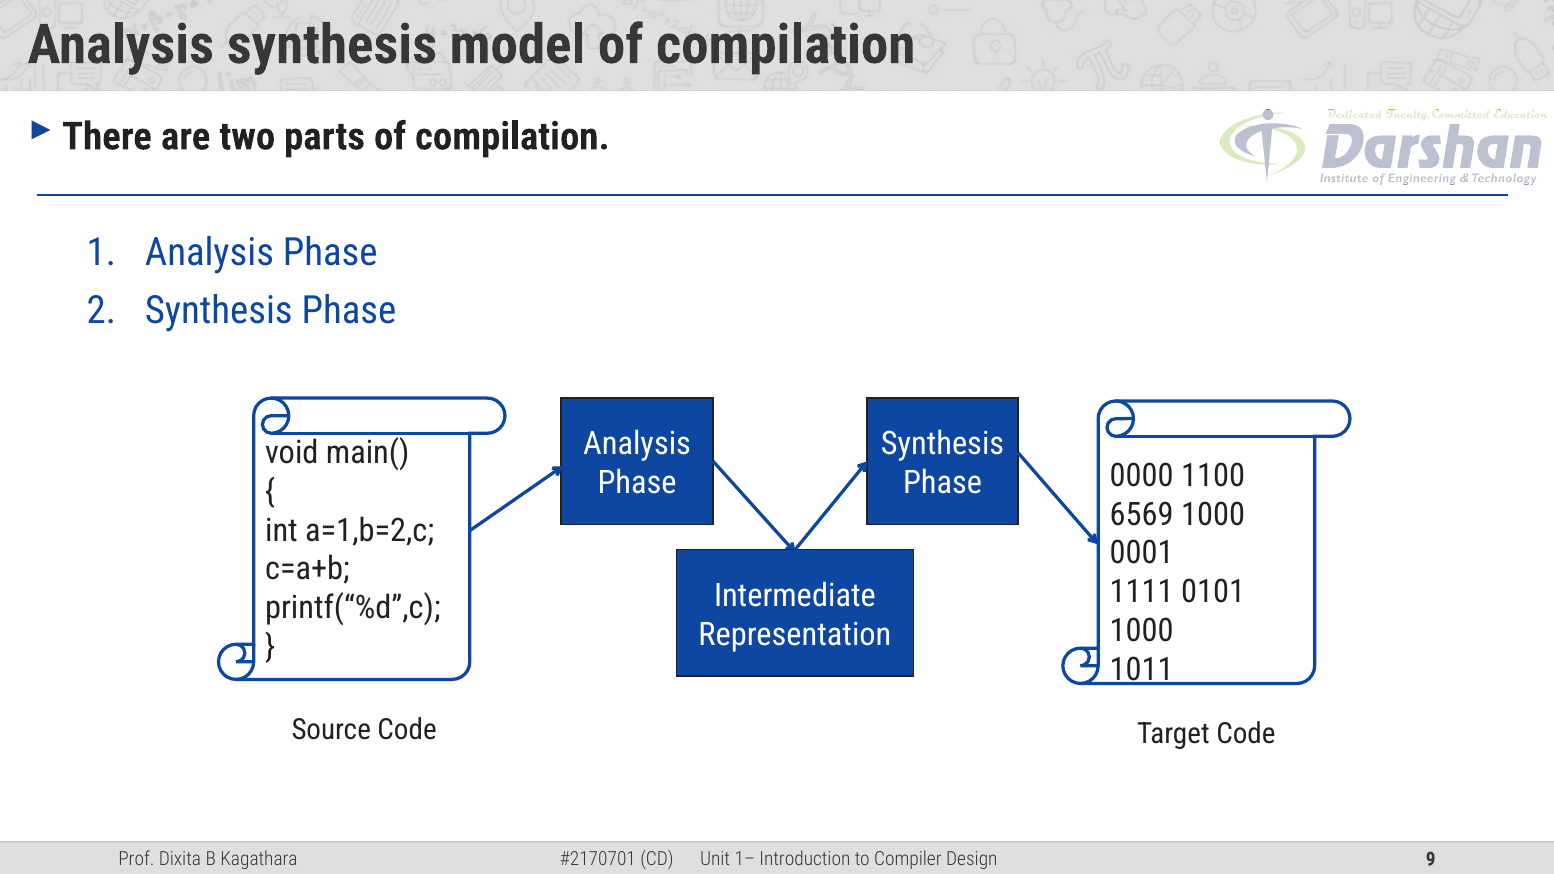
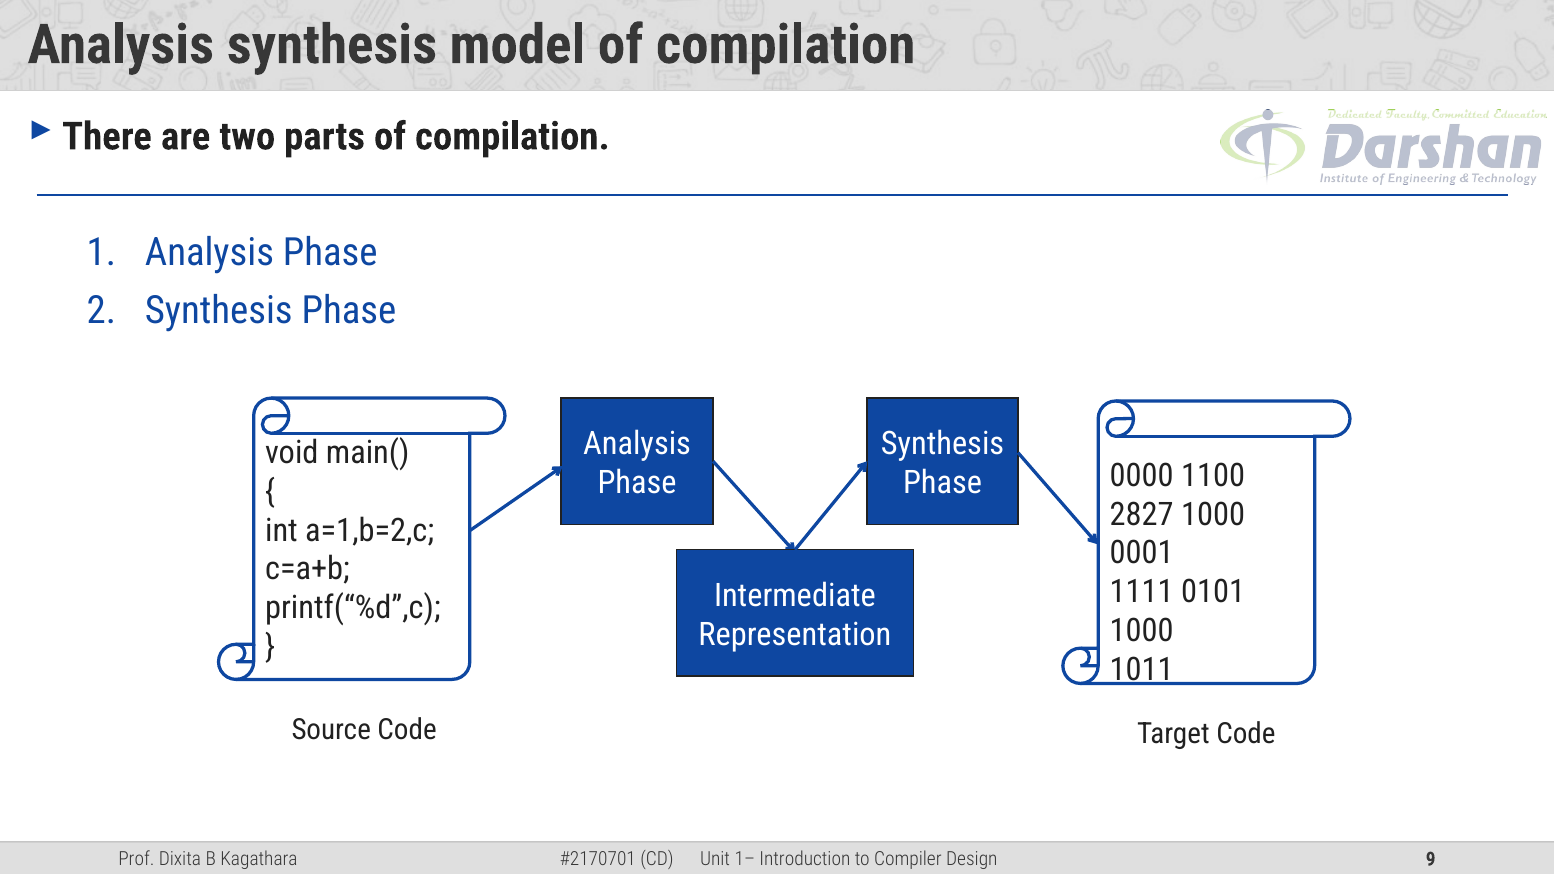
6569: 6569 -> 2827
